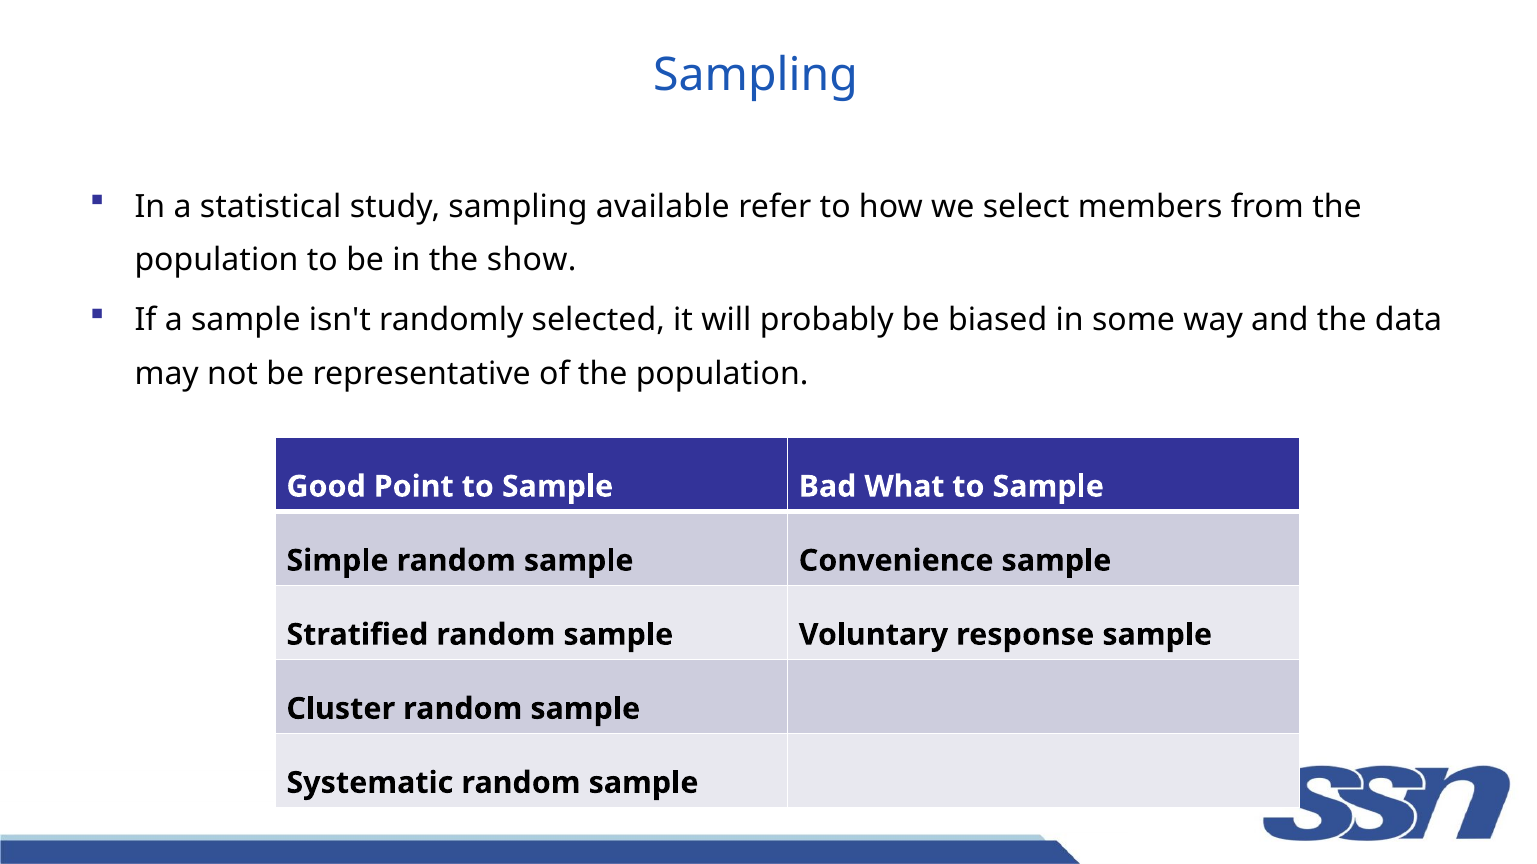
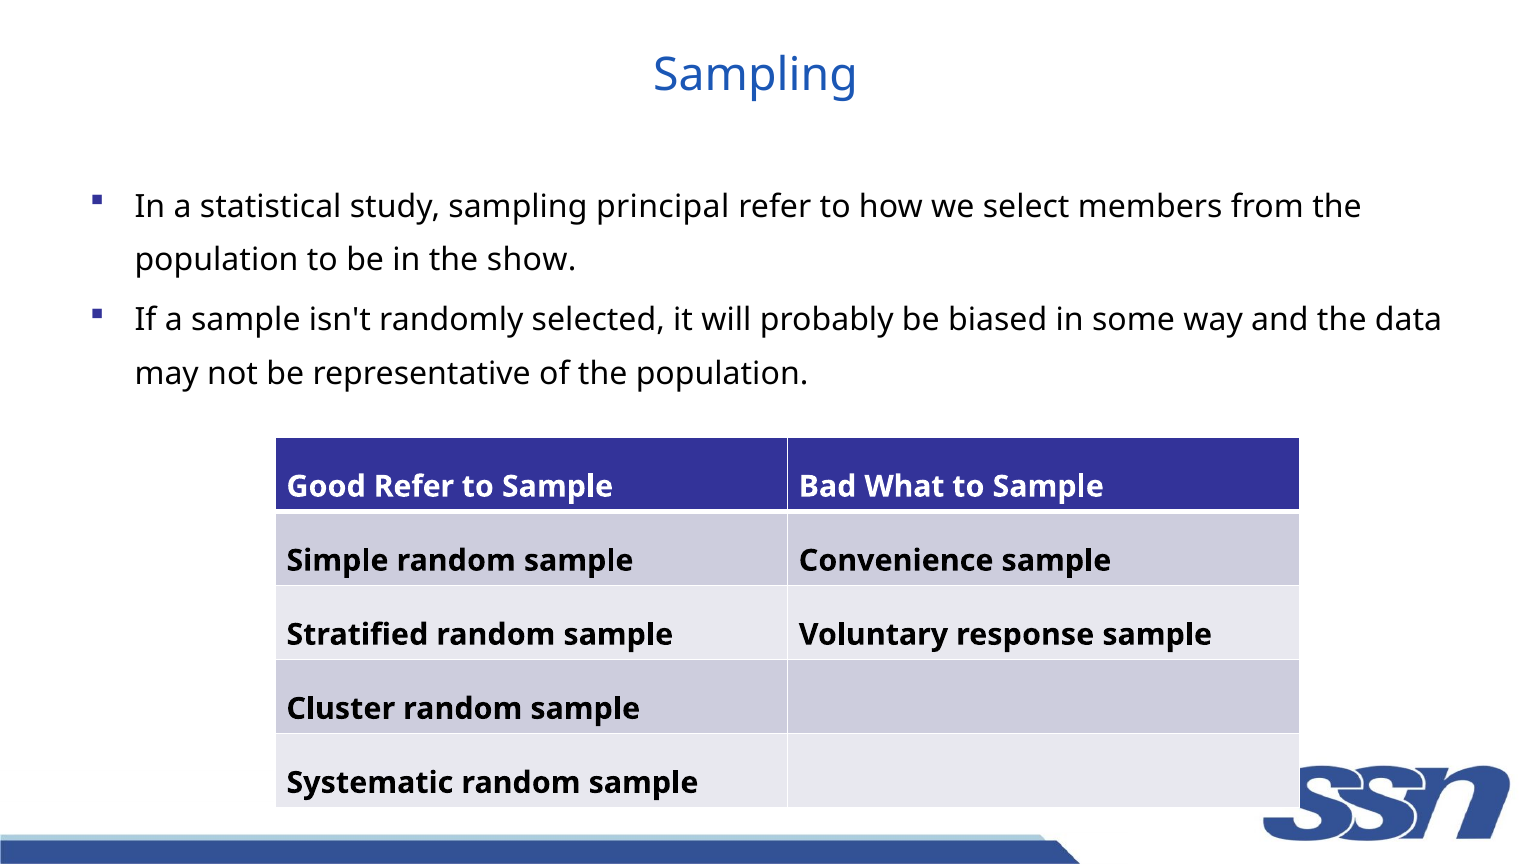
available: available -> principal
Good Point: Point -> Refer
